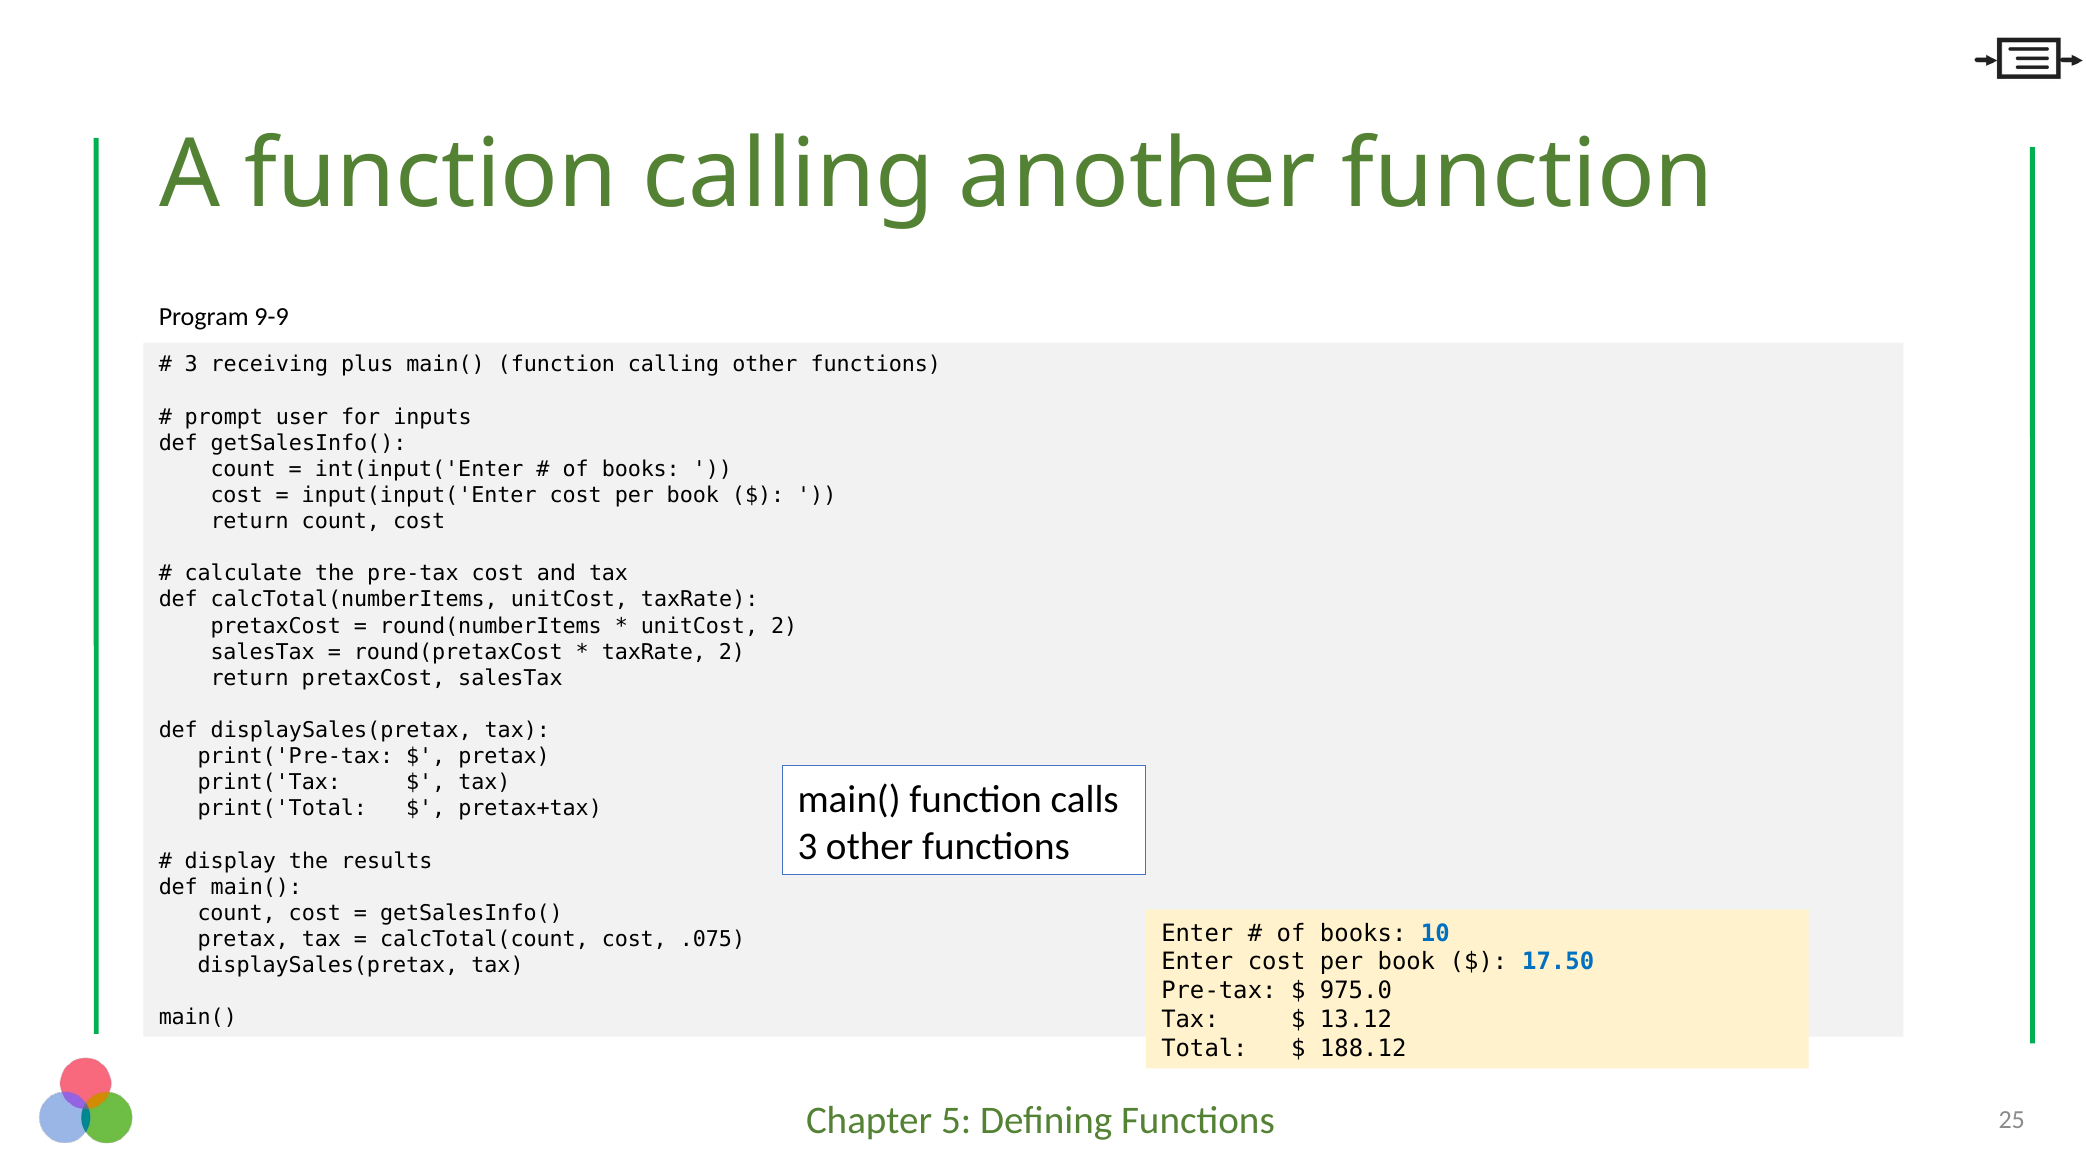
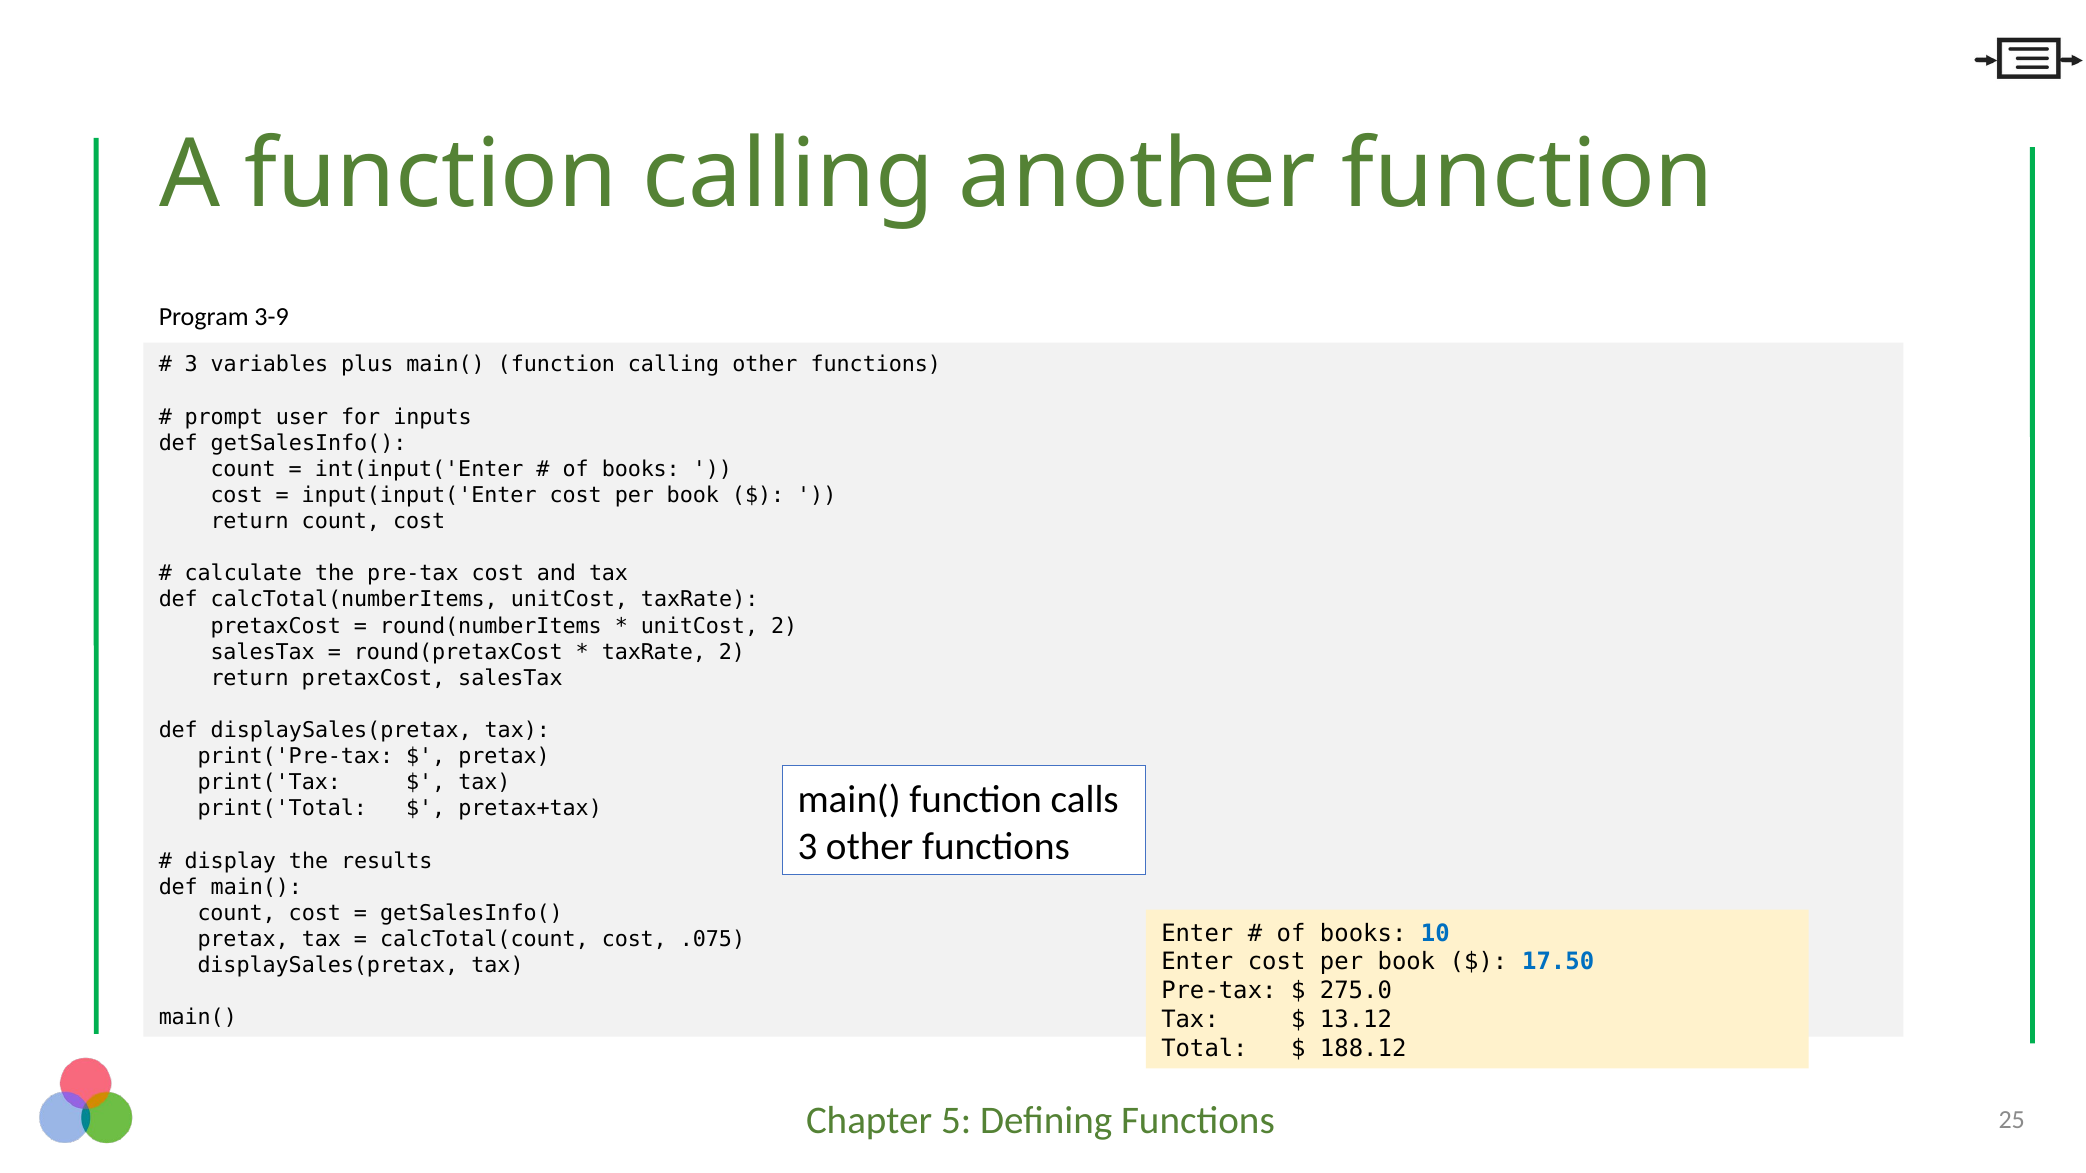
9-9: 9-9 -> 3-9
receiving: receiving -> variables
975.0: 975.0 -> 275.0
